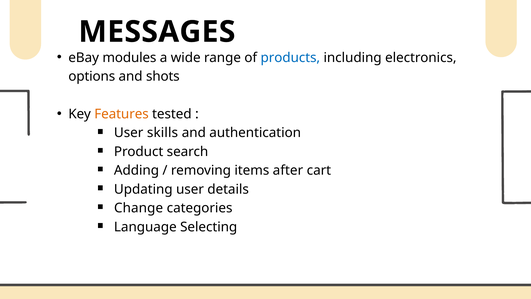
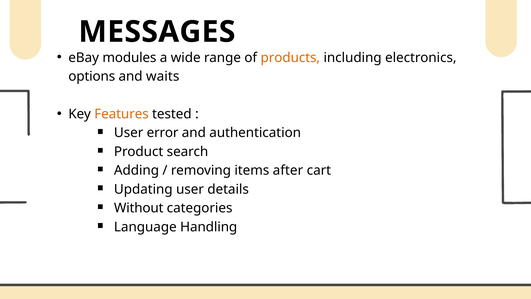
products colour: blue -> orange
shots: shots -> waits
skills: skills -> error
Change: Change -> Without
Selecting: Selecting -> Handling
